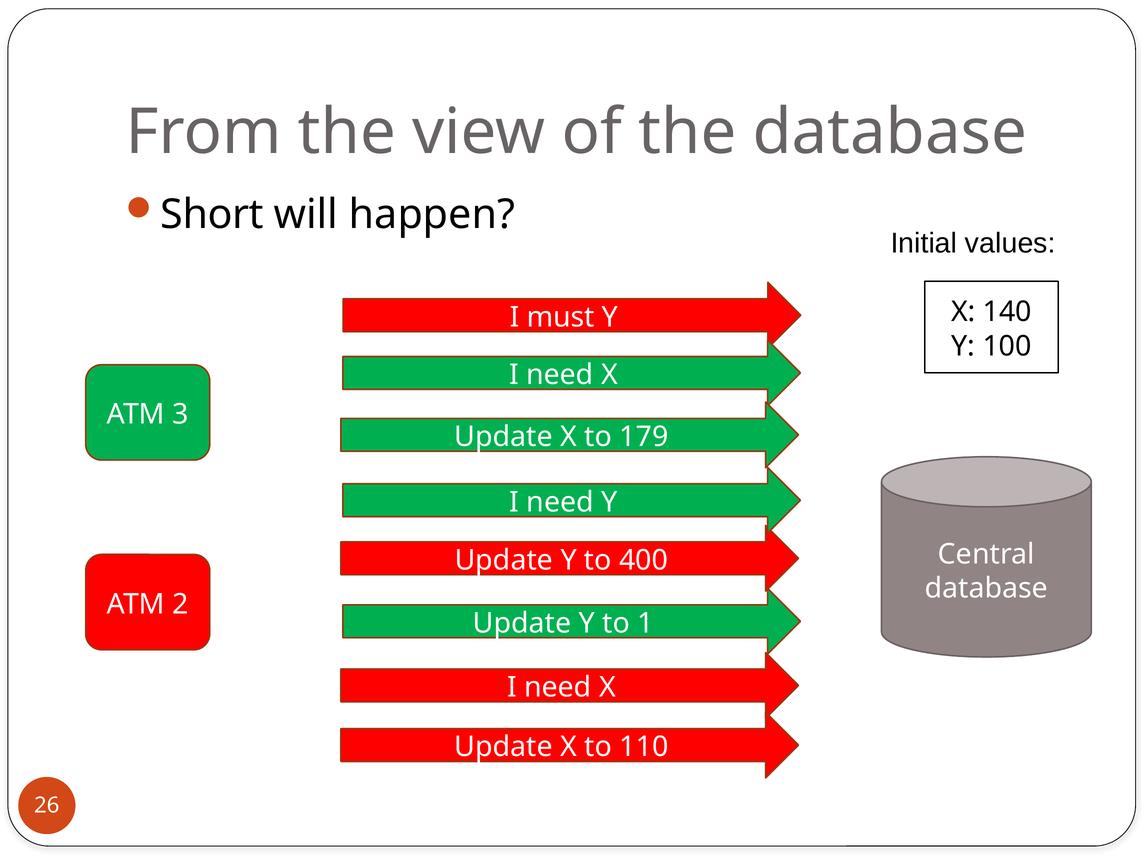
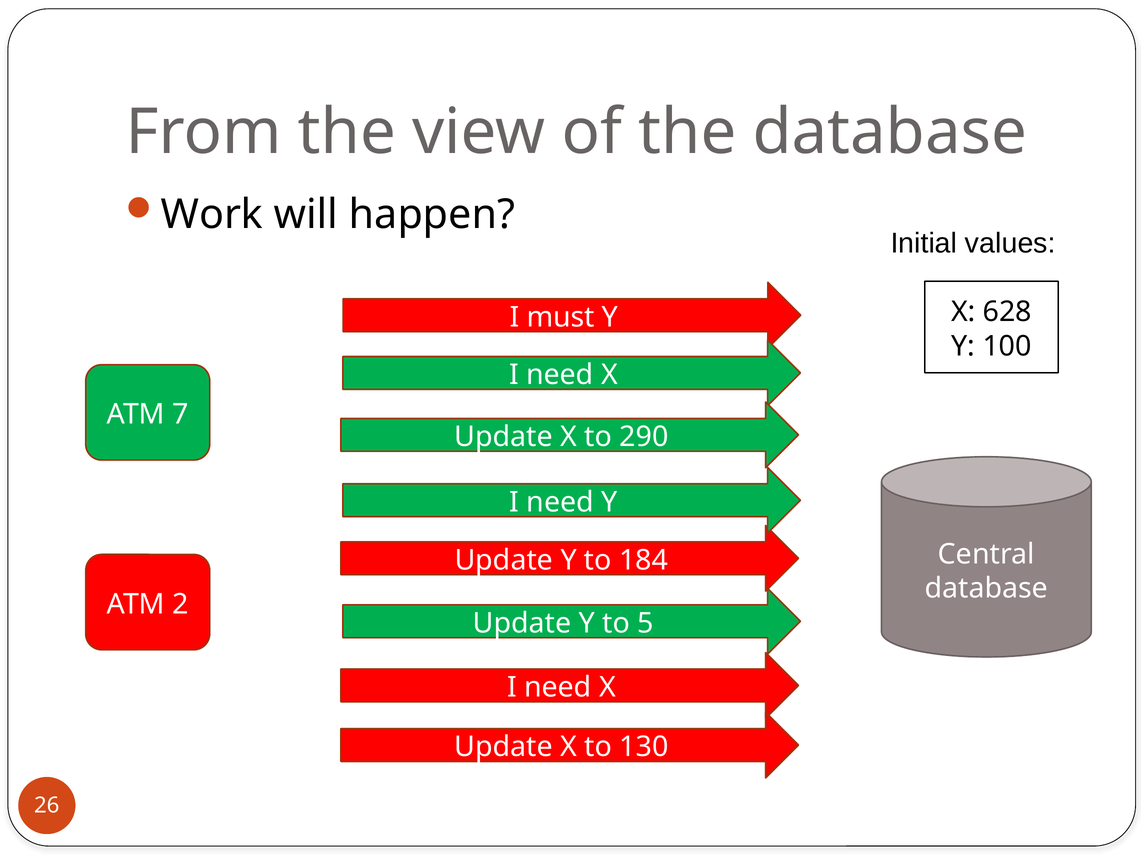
Short: Short -> Work
140: 140 -> 628
3: 3 -> 7
179: 179 -> 290
400: 400 -> 184
1: 1 -> 5
110: 110 -> 130
